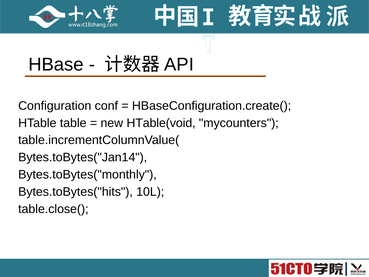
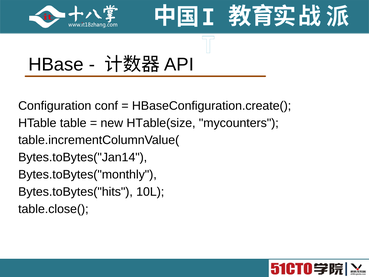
HTable(void: HTable(void -> HTable(size
